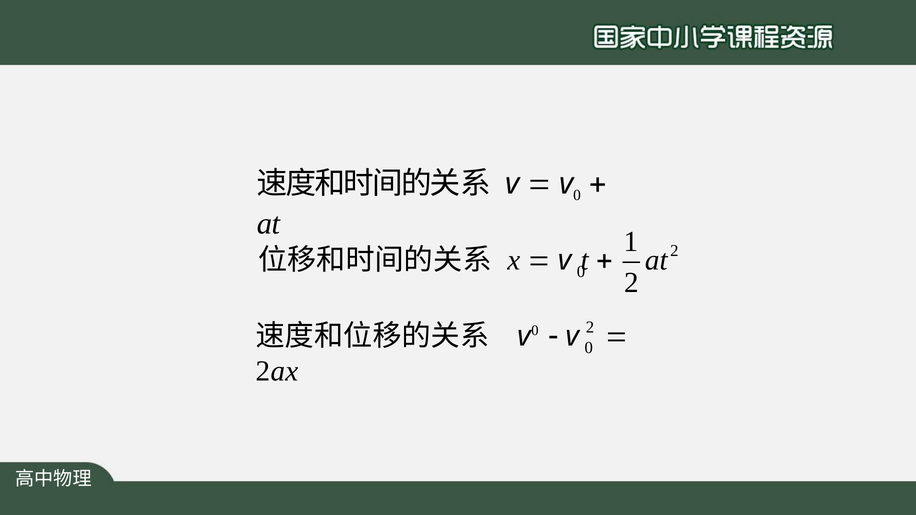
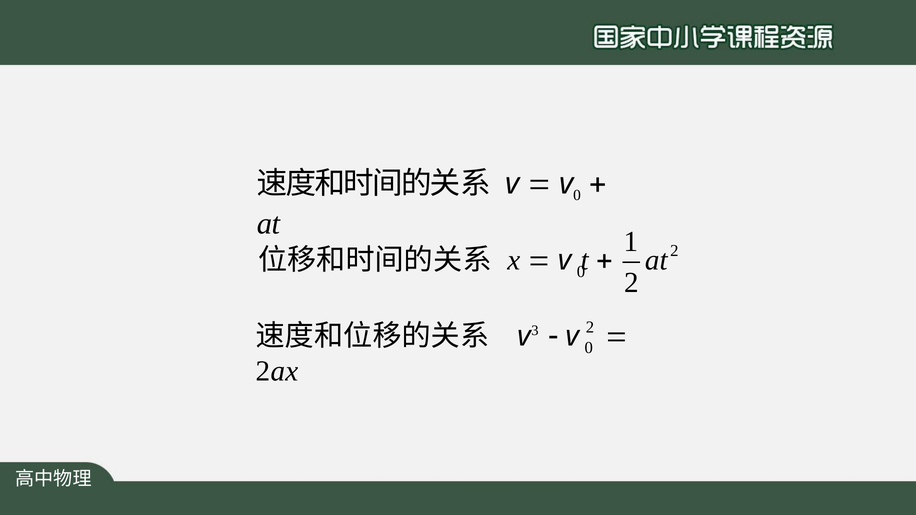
0 at (535, 331): 0 -> 3
